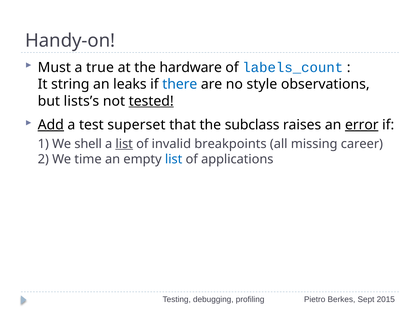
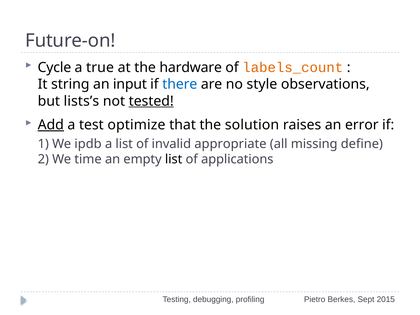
Handy-on: Handy-on -> Future-on
Must: Must -> Cycle
labels_count colour: blue -> orange
leaks: leaks -> input
superset: superset -> optimize
subclass: subclass -> solution
error underline: present -> none
shell: shell -> ipdb
list at (124, 144) underline: present -> none
breakpoints: breakpoints -> appropriate
career: career -> define
list at (174, 159) colour: blue -> black
